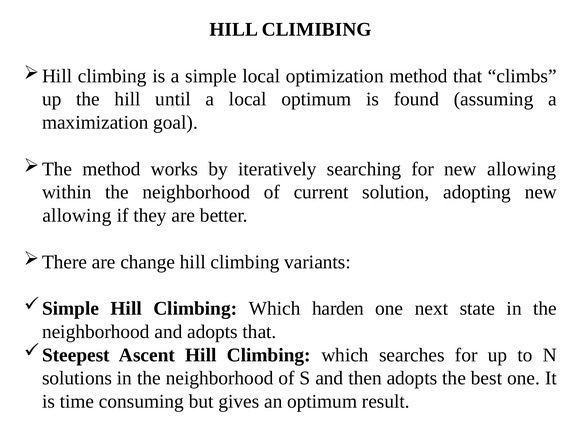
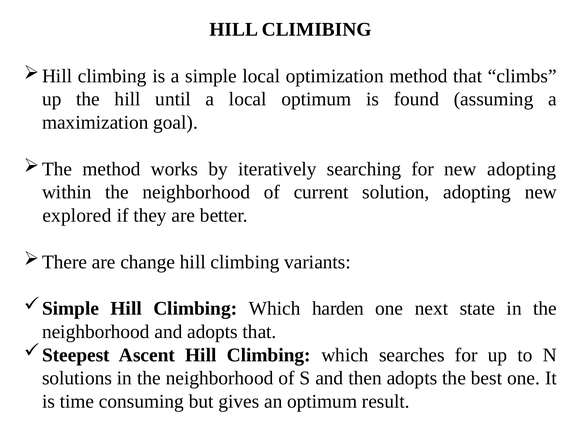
for new allowing: allowing -> adopting
allowing at (77, 215): allowing -> explored
